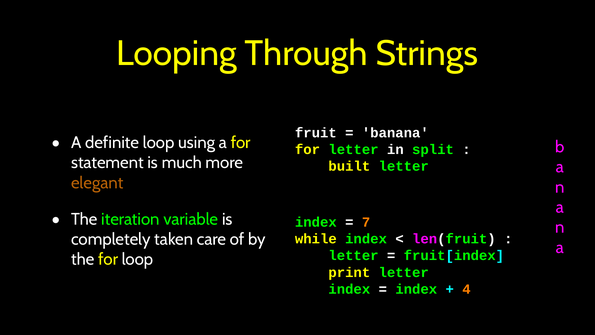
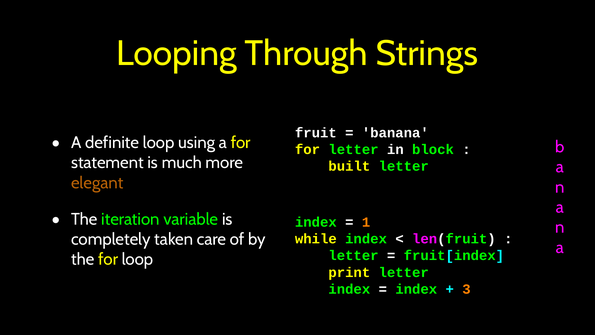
split: split -> block
7: 7 -> 1
4: 4 -> 3
